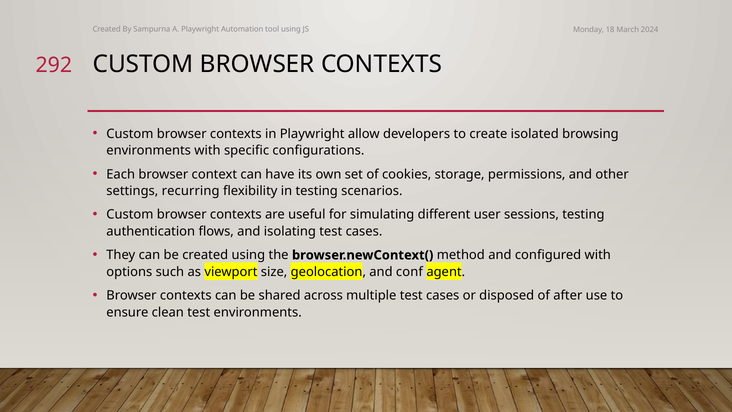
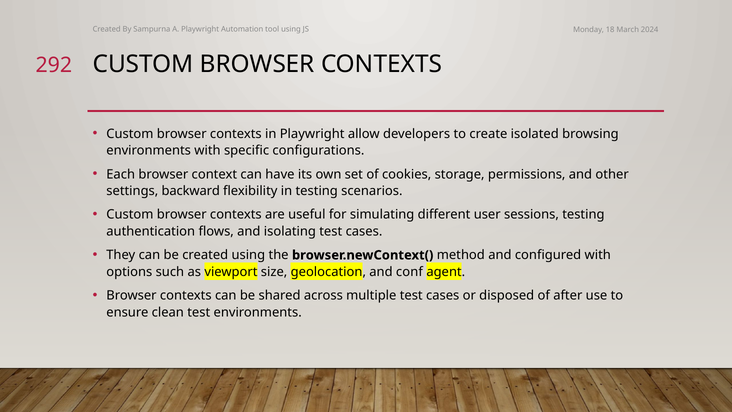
recurring: recurring -> backward
